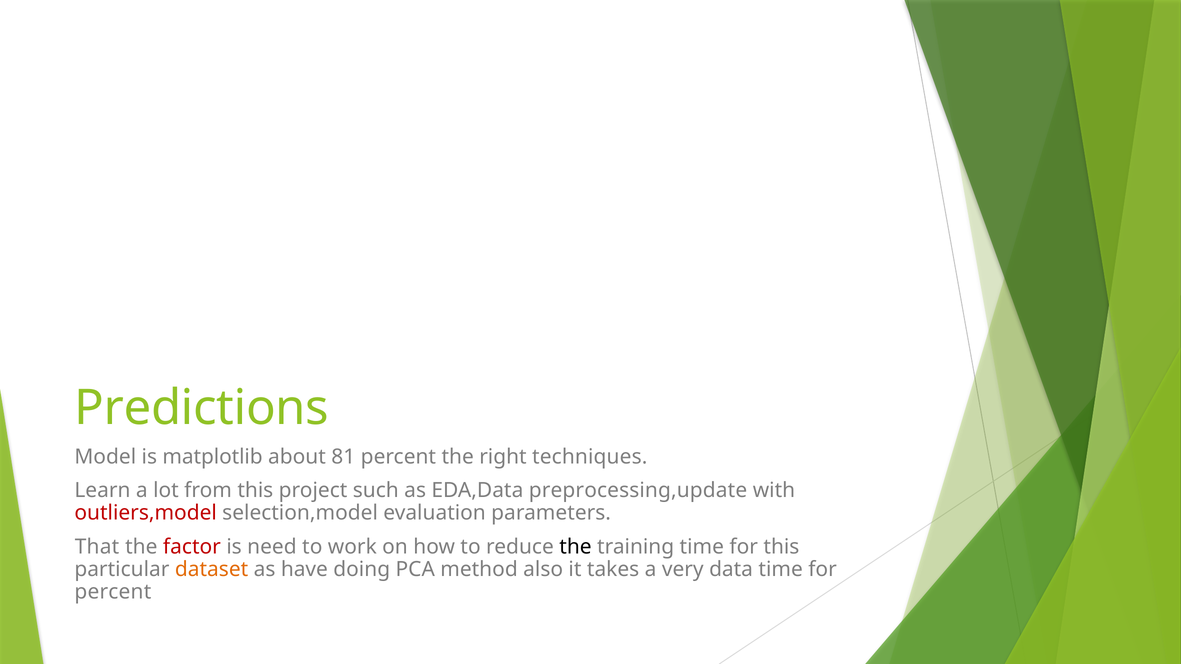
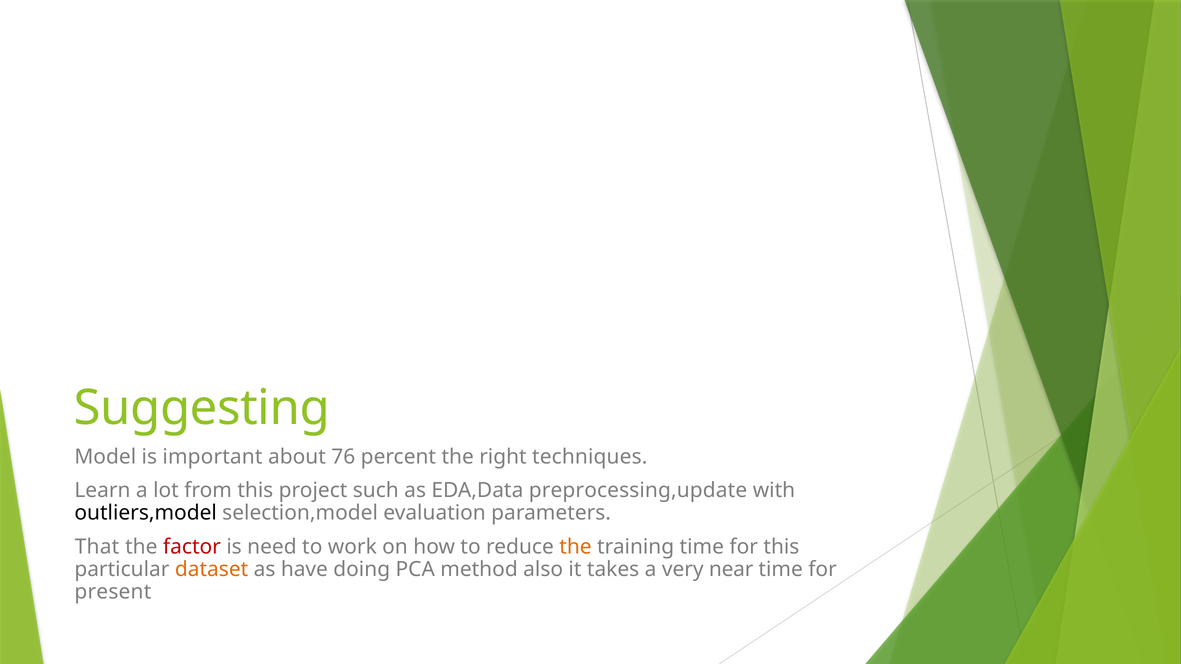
Predictions: Predictions -> Suggesting
matplotlib: matplotlib -> important
81: 81 -> 76
outliers,model colour: red -> black
the at (576, 547) colour: black -> orange
data: data -> near
percent at (113, 592): percent -> present
